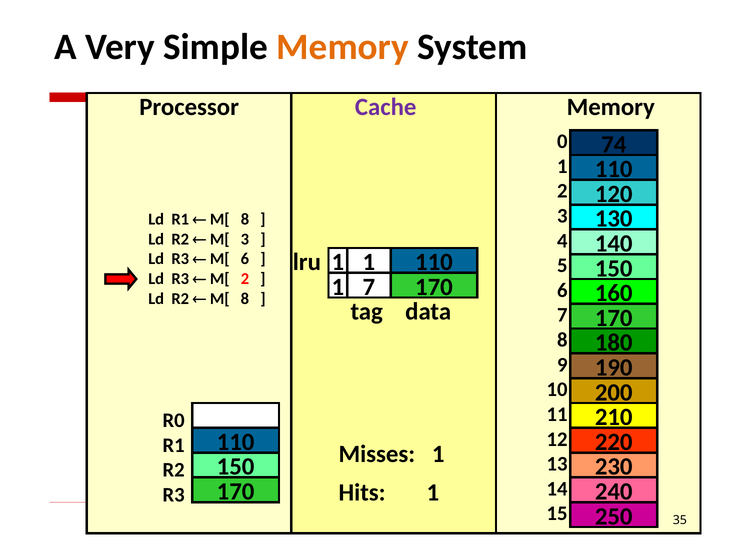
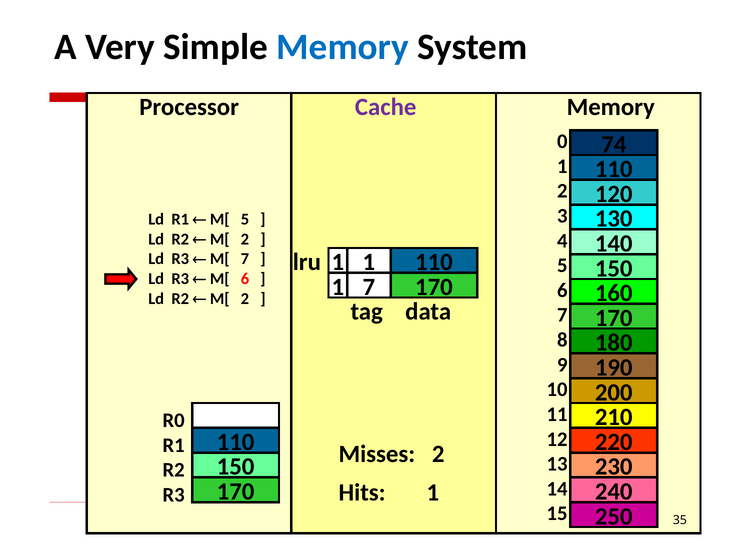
Memory at (342, 47) colour: orange -> blue
8 at (245, 219): 8 -> 5
3 at (245, 239): 3 -> 2
M[ 6: 6 -> 7
M[ 2: 2 -> 6
8 at (245, 299): 8 -> 2
Misses 1: 1 -> 2
